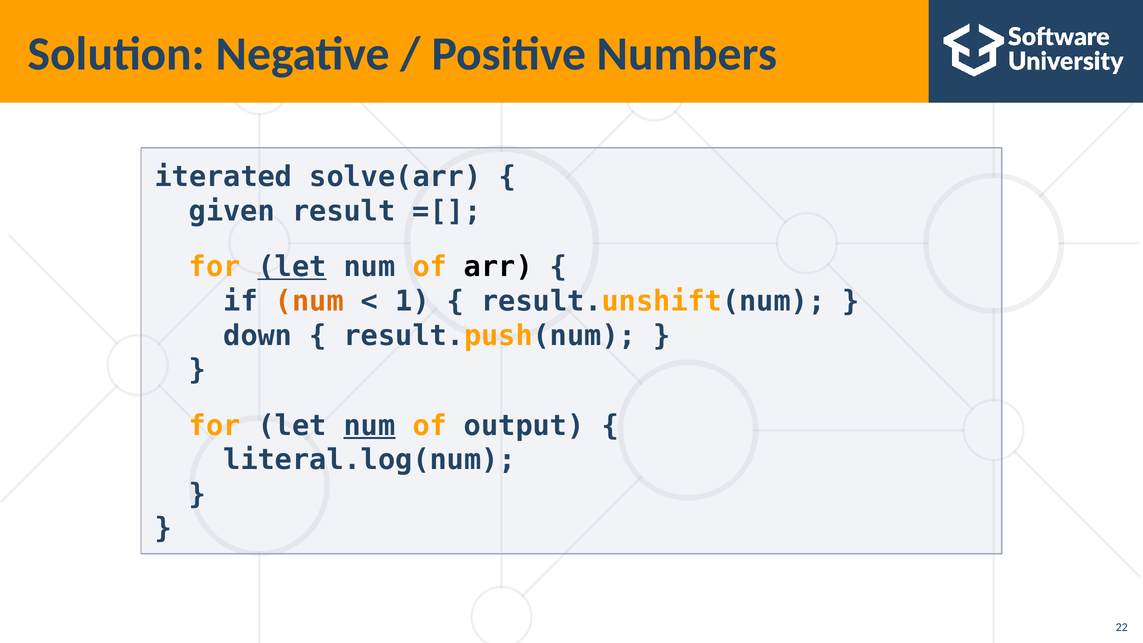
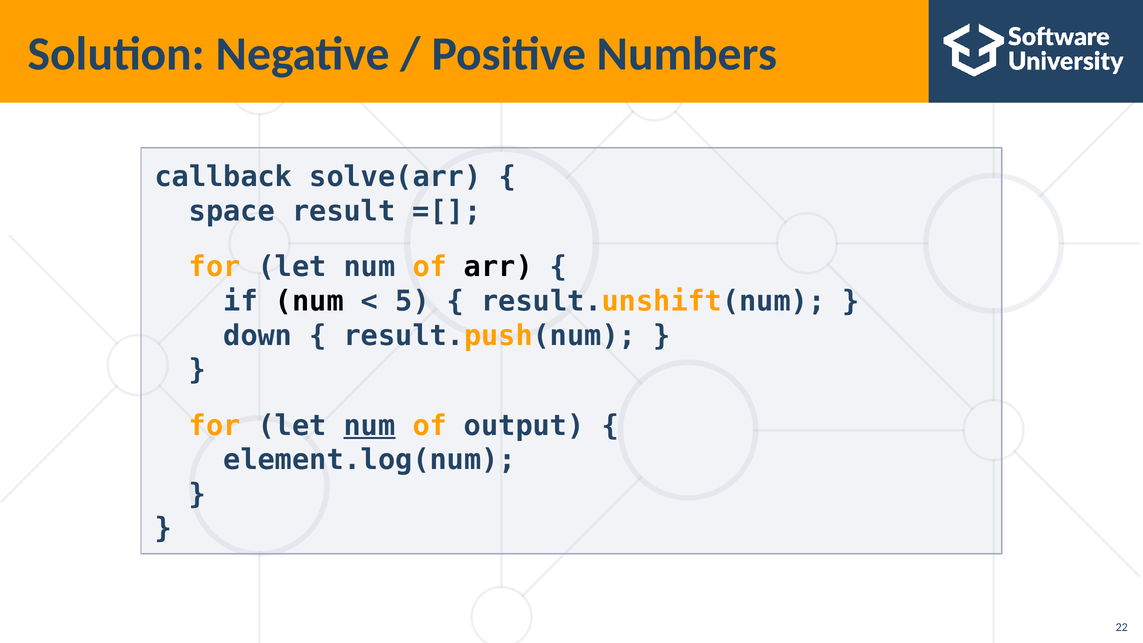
iterated: iterated -> callback
given: given -> space
let at (292, 267) underline: present -> none
num at (309, 301) colour: orange -> black
1: 1 -> 5
literal.log(num: literal.log(num -> element.log(num
